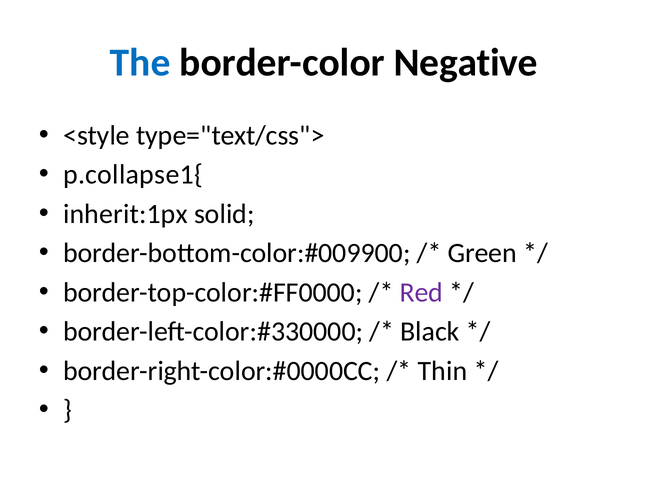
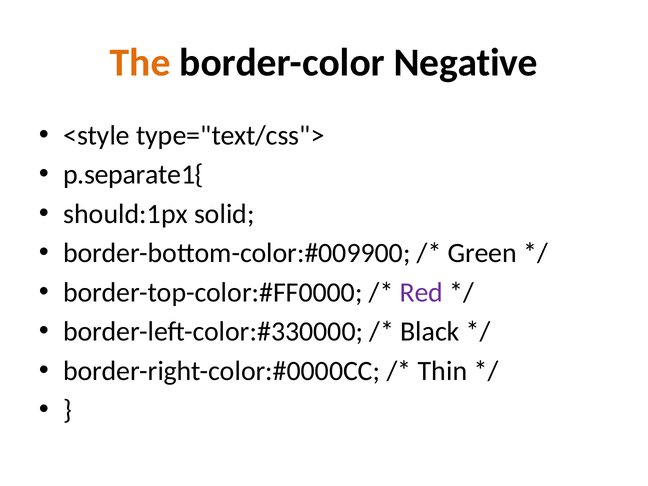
The colour: blue -> orange
p.collapse1{: p.collapse1{ -> p.separate1{
inherit:1px: inherit:1px -> should:1px
